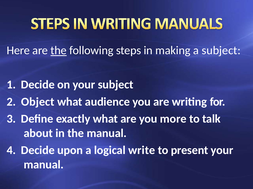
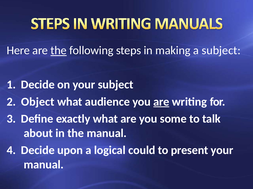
are at (161, 102) underline: none -> present
more: more -> some
write: write -> could
